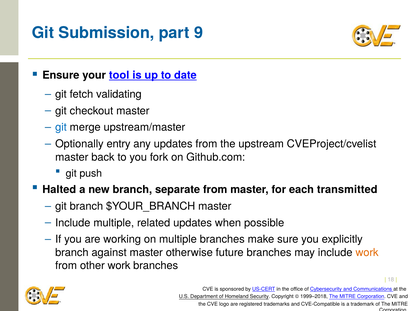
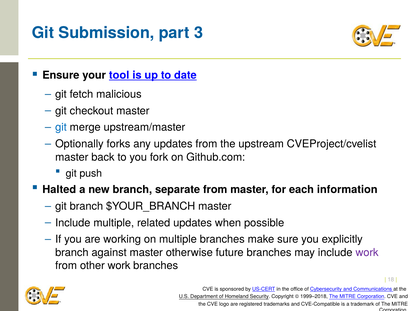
9: 9 -> 3
validating: validating -> malicious
entry: entry -> forks
transmitted: transmitted -> information
work at (367, 253) colour: orange -> purple
